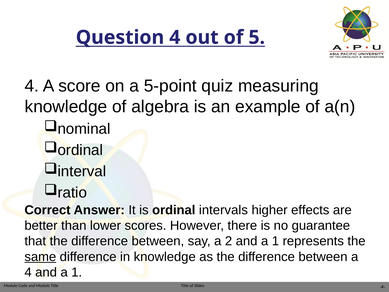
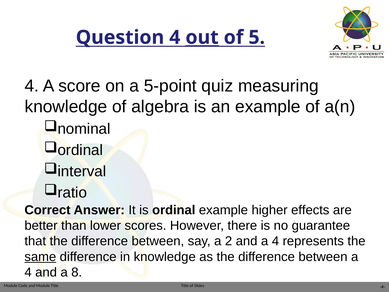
out underline: none -> present
ordinal intervals: intervals -> example
2 and a 1: 1 -> 4
4 and a 1: 1 -> 8
